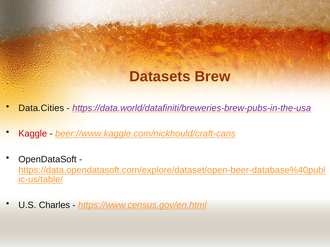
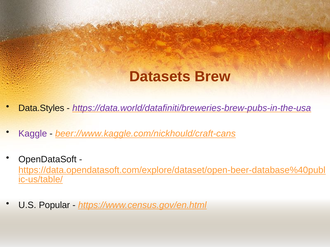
Data.Cities: Data.Cities -> Data.Styles
Kaggle colour: red -> purple
Charles: Charles -> Popular
